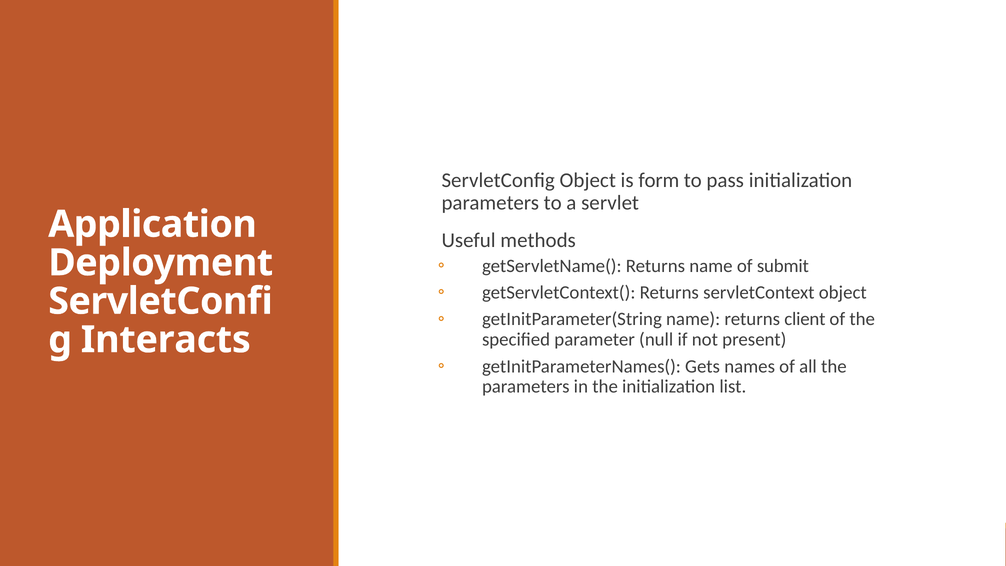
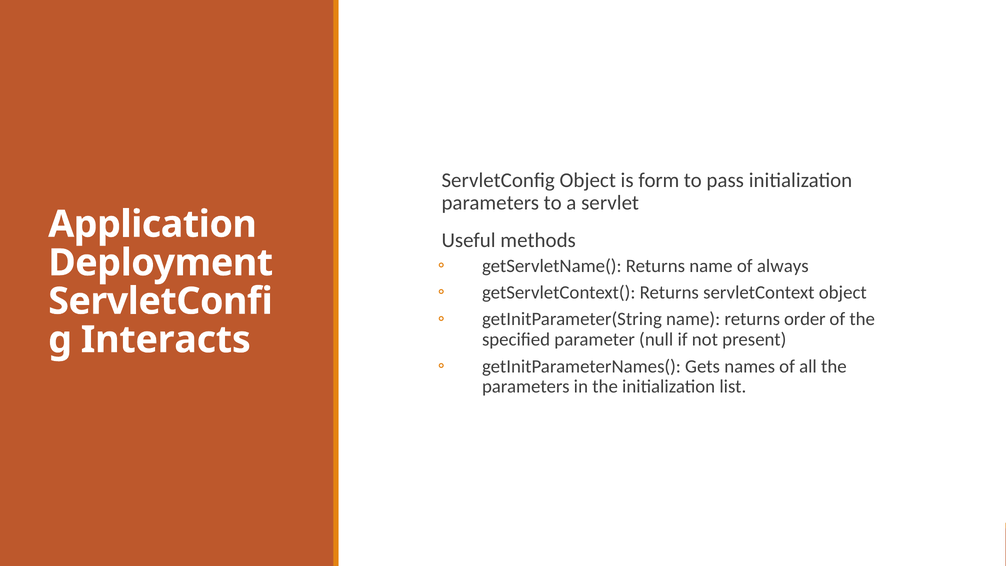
submit: submit -> always
client: client -> order
